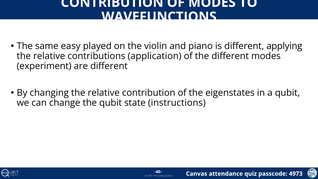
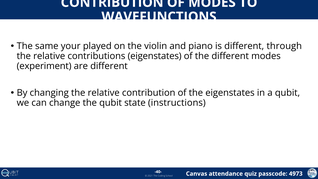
easy: easy -> your
applying: applying -> through
contributions application: application -> eigenstates
